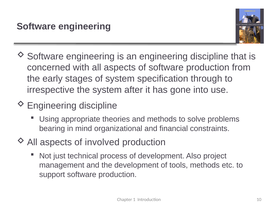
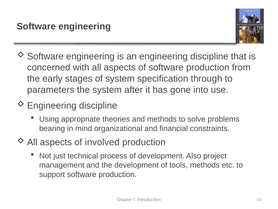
irrespective: irrespective -> parameters
